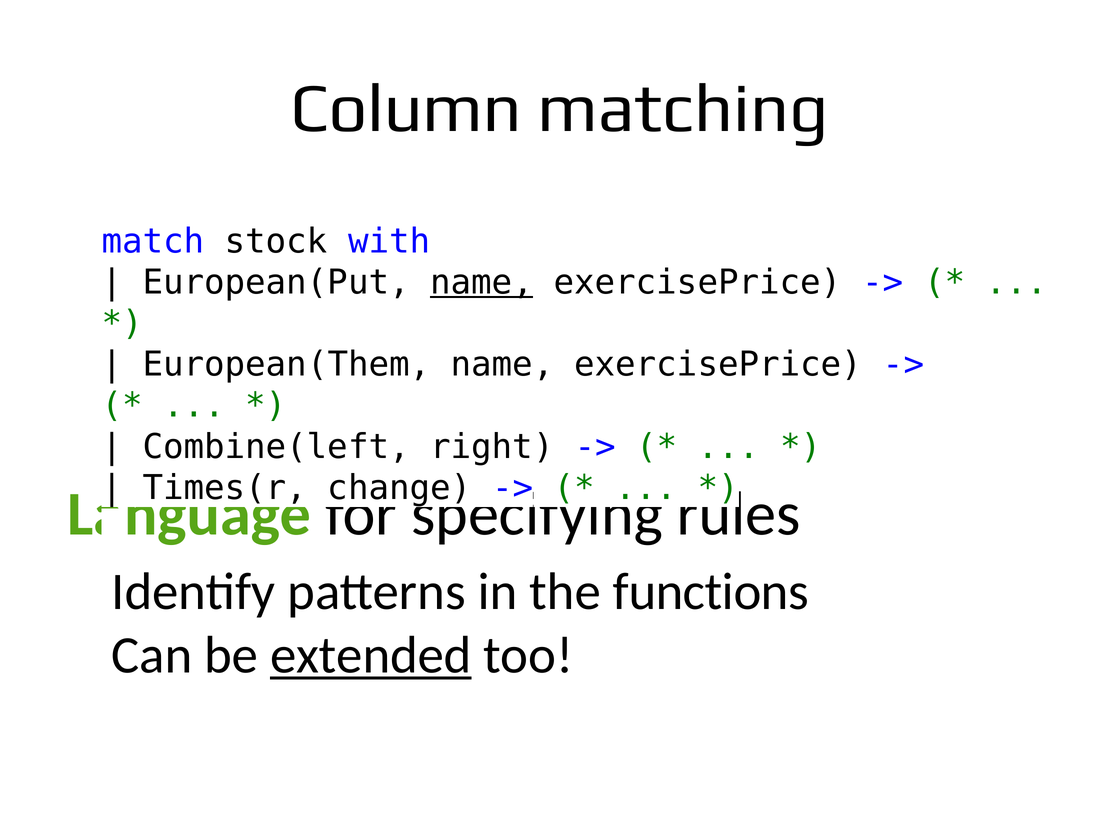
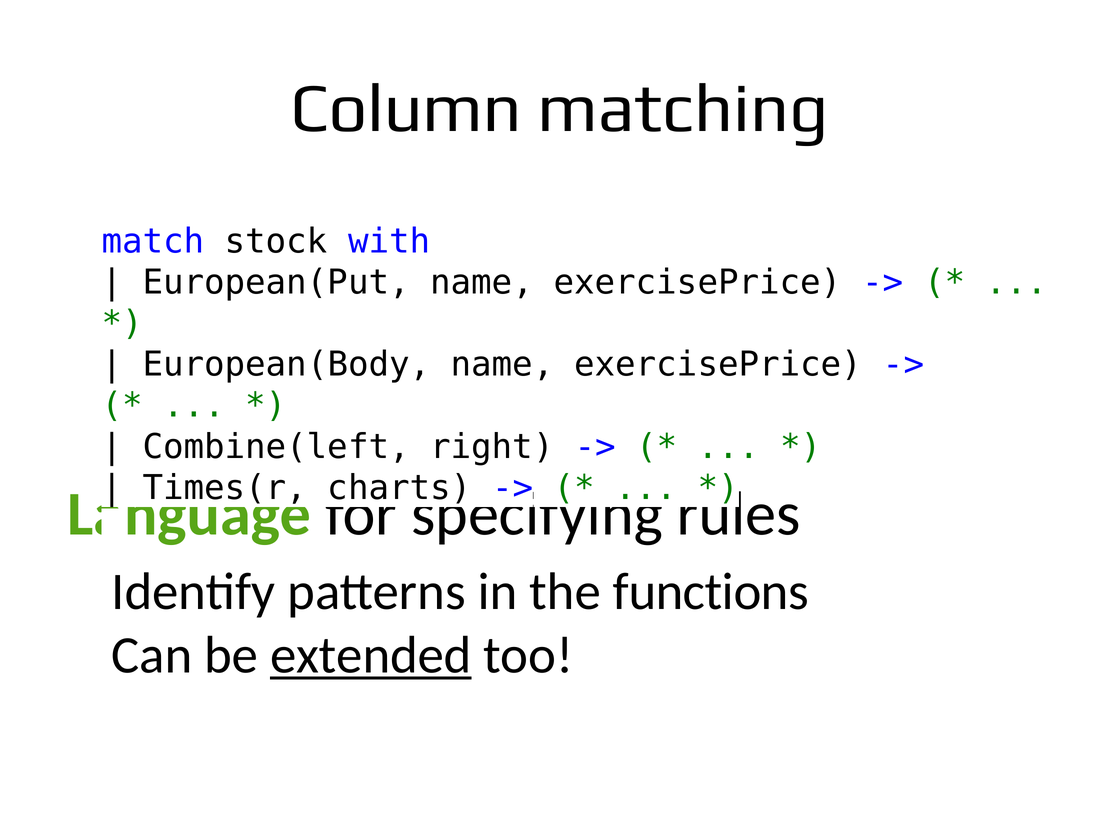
name at (482, 283) underline: present -> none
European(Them: European(Them -> European(Body
change: change -> charts
